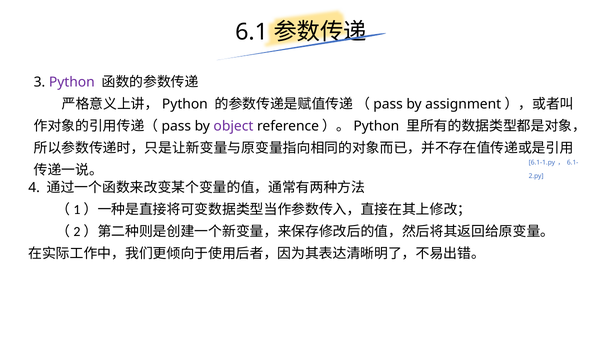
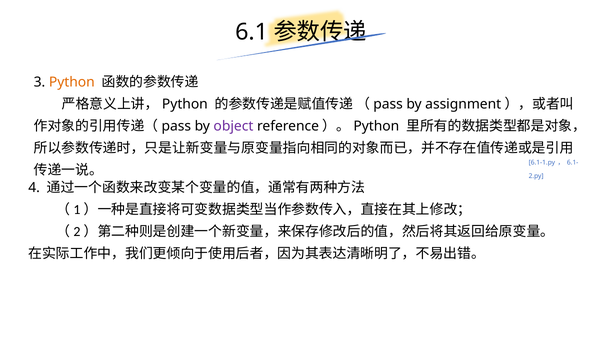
Python at (72, 82) colour: purple -> orange
